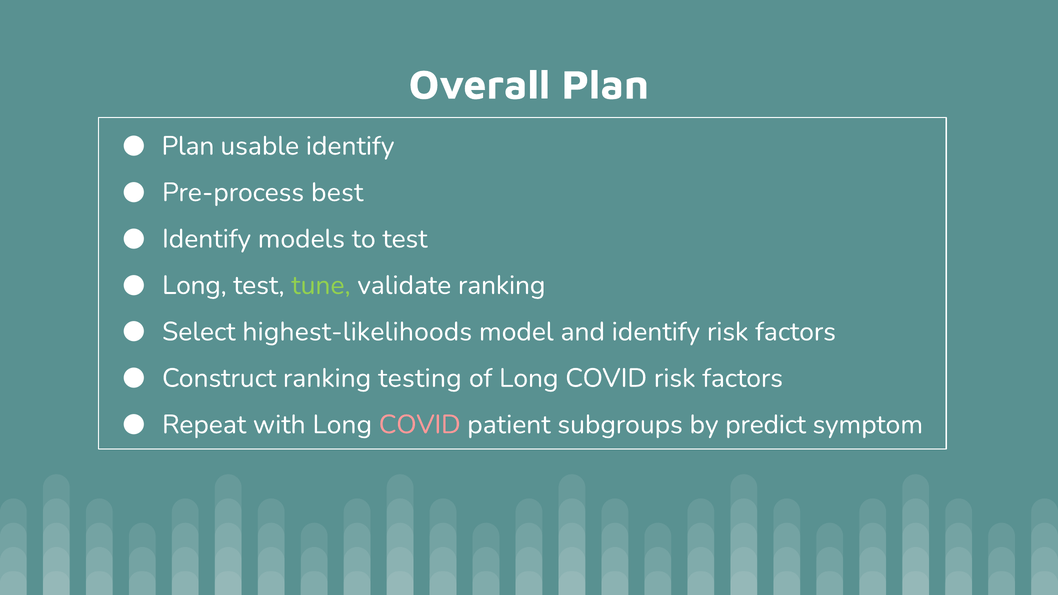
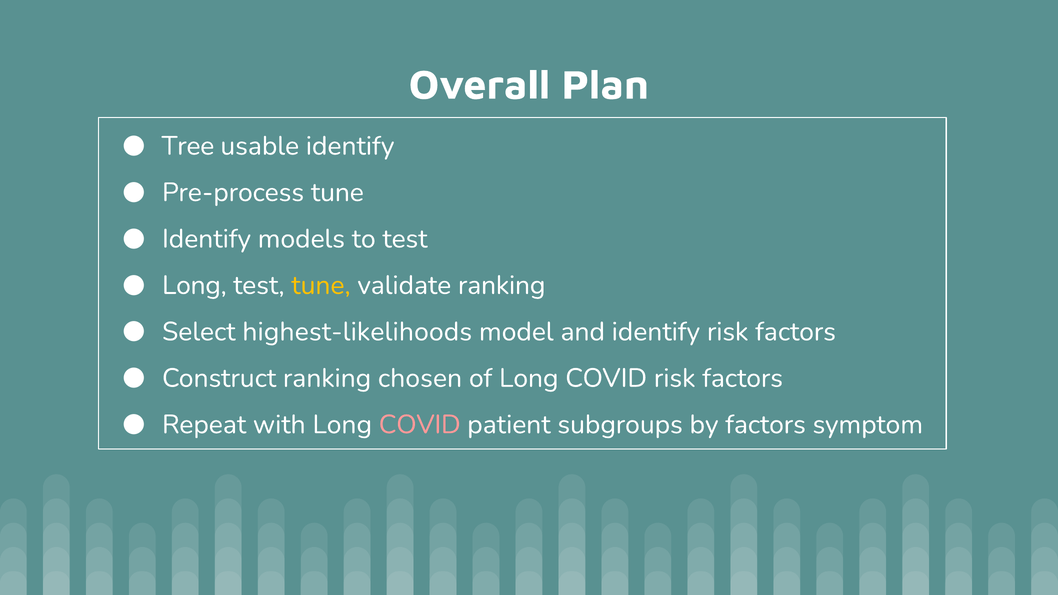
Plan at (188, 146): Plan -> Tree
Pre-process best: best -> tune
tune at (321, 285) colour: light green -> yellow
testing: testing -> chosen
by predict: predict -> factors
